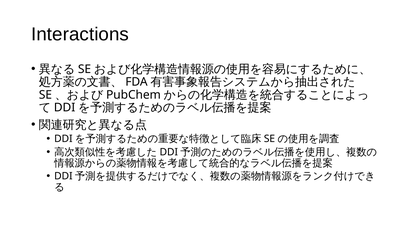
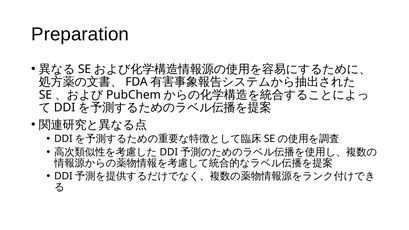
Interactions: Interactions -> Preparation
